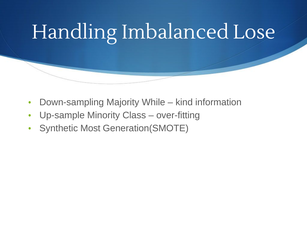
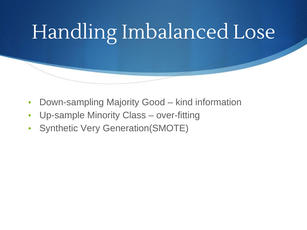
While: While -> Good
Most: Most -> Very
